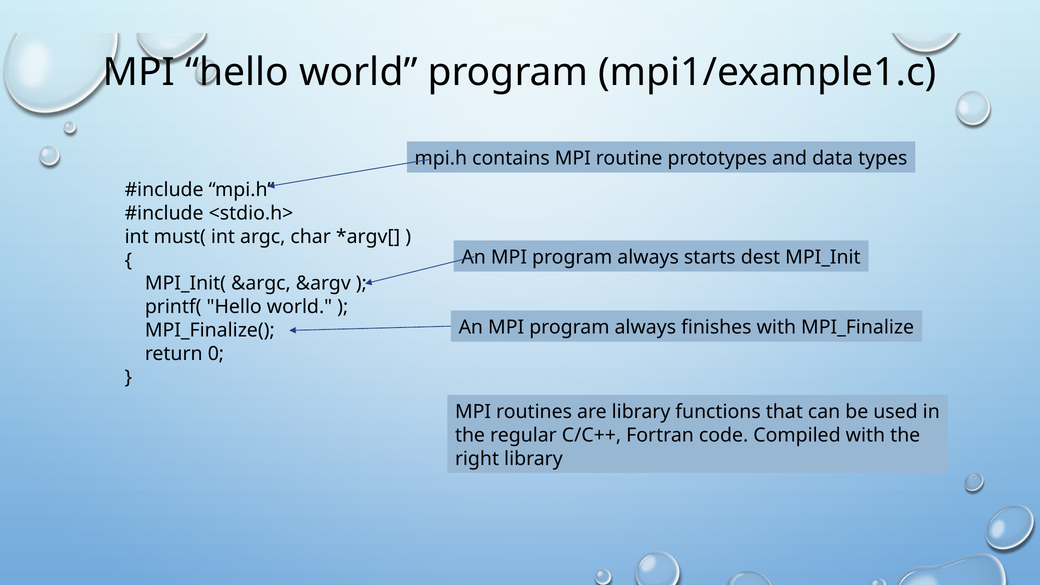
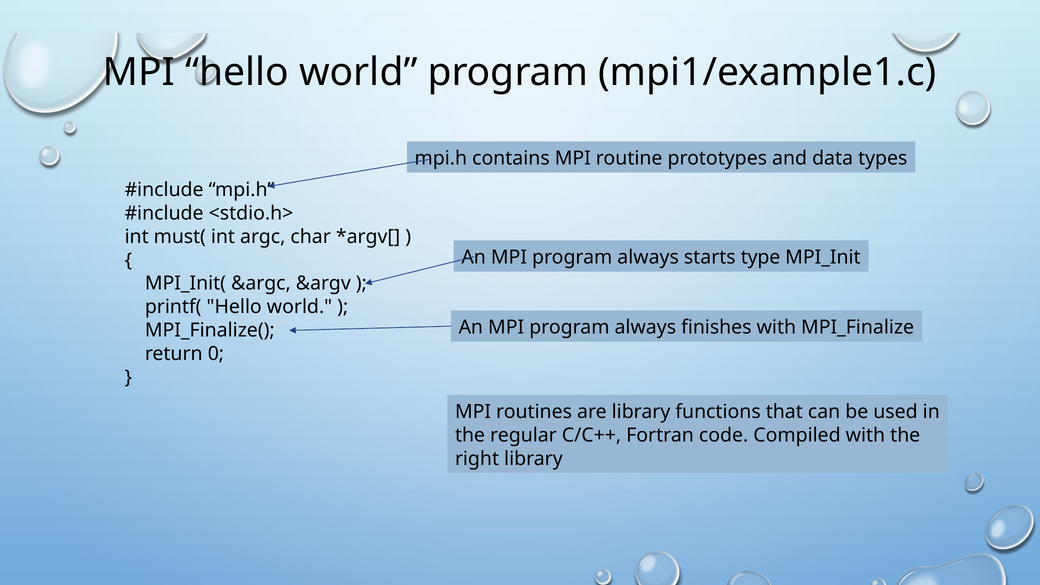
dest: dest -> type
